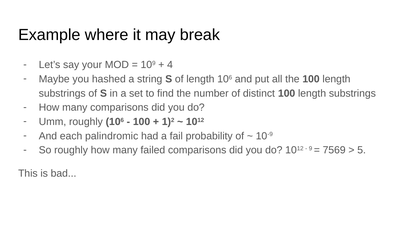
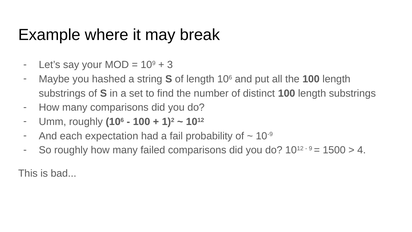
4: 4 -> 3
palindromic: palindromic -> expectation
7569: 7569 -> 1500
5: 5 -> 4
